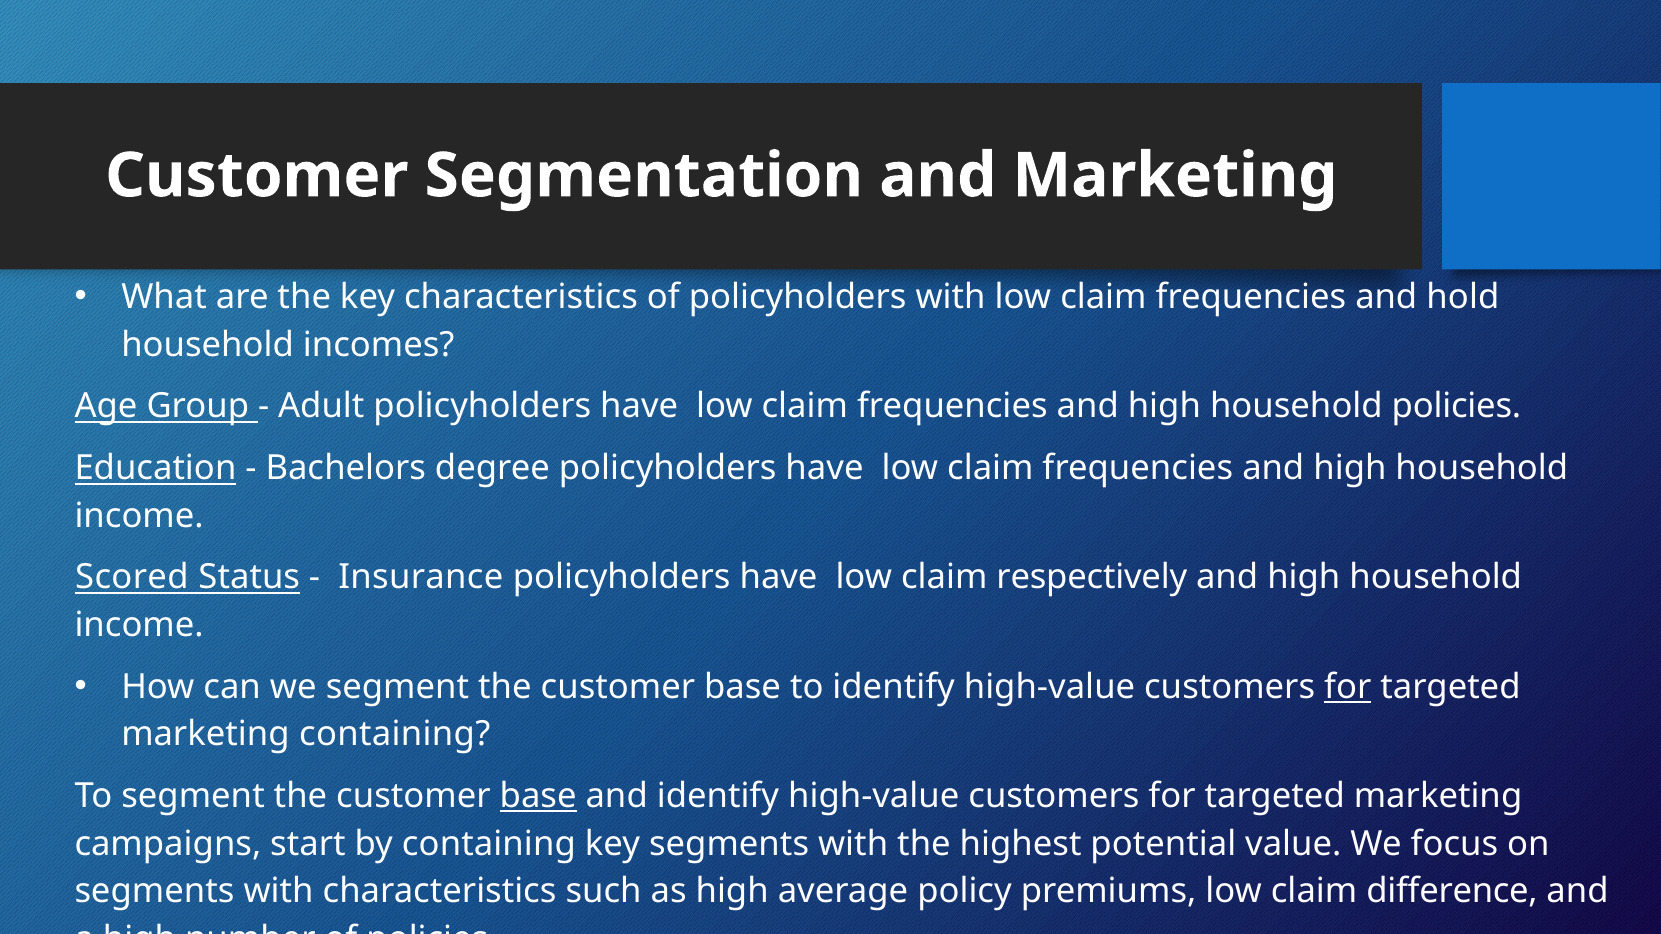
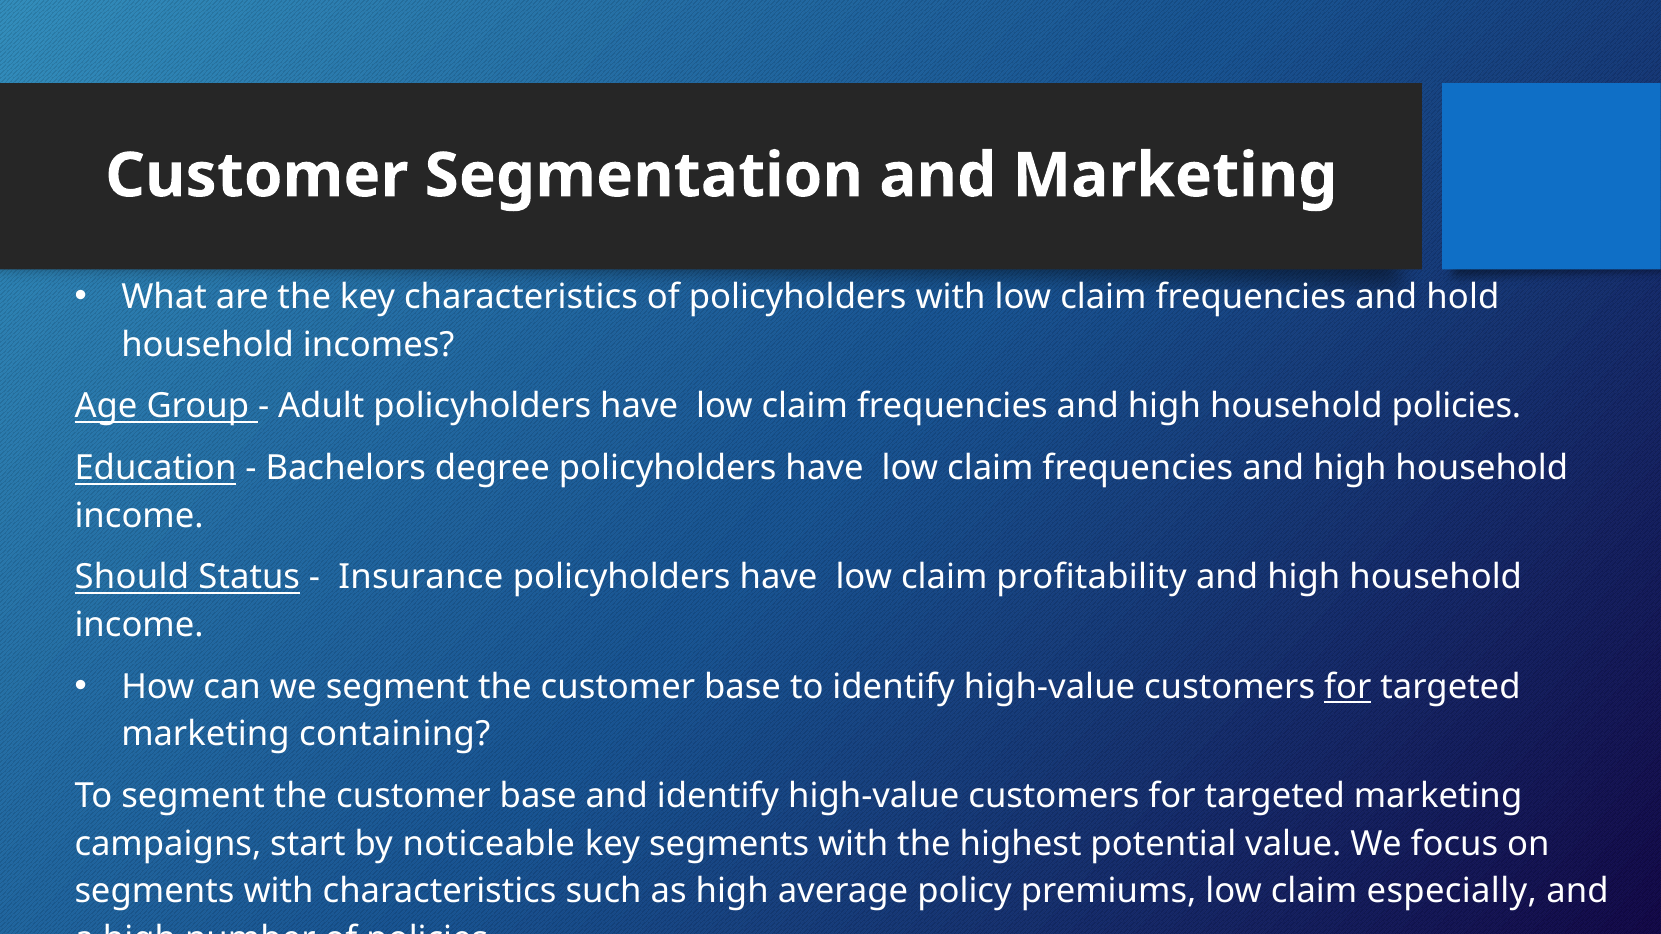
Scored: Scored -> Should
respectively: respectively -> profitability
base at (538, 796) underline: present -> none
by containing: containing -> noticeable
difference: difference -> especially
